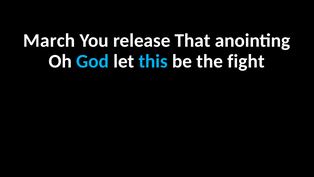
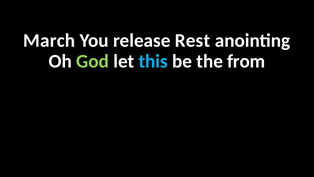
That: That -> Rest
God colour: light blue -> light green
fight: fight -> from
